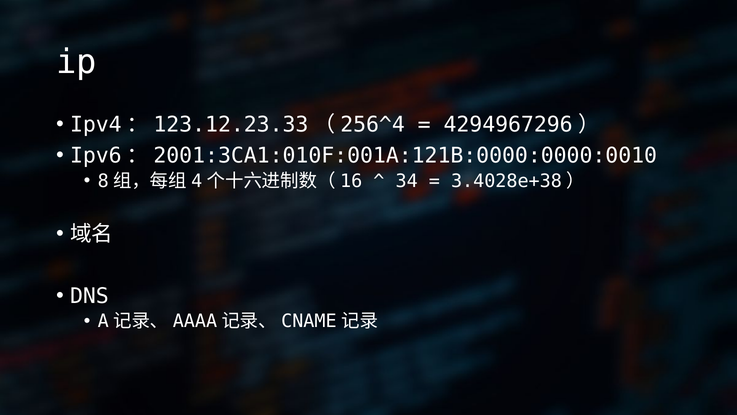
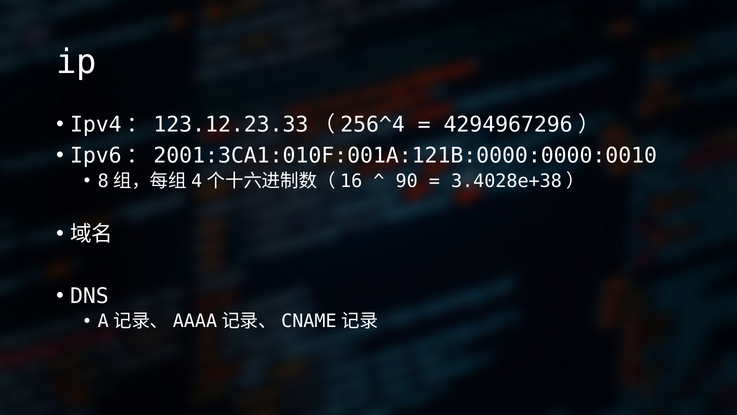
34: 34 -> 90
